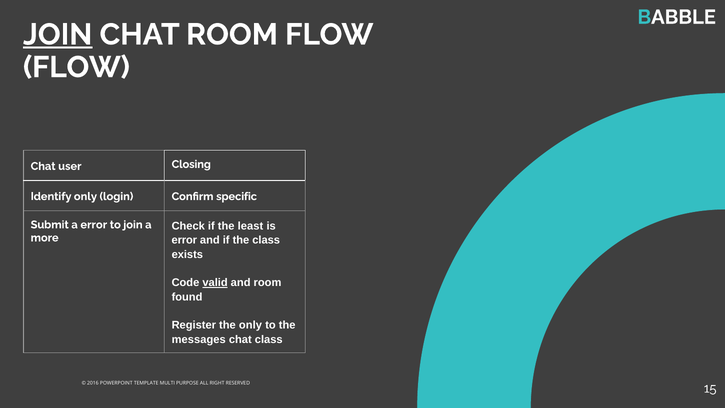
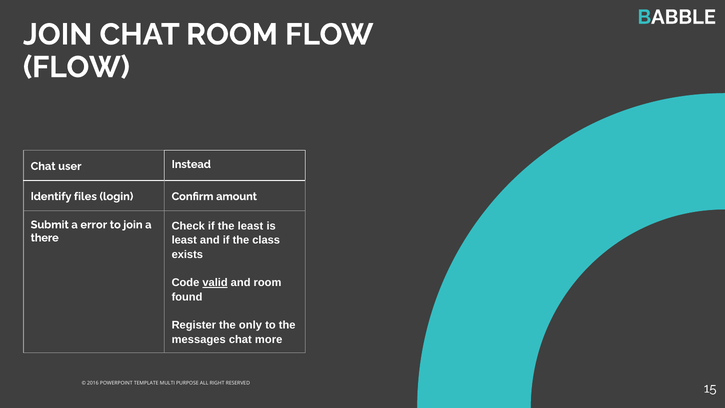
JOIN at (58, 35) underline: present -> none
Closing: Closing -> Instead
Identify only: only -> files
specific: specific -> amount
more: more -> there
error at (184, 240): error -> least
chat class: class -> more
